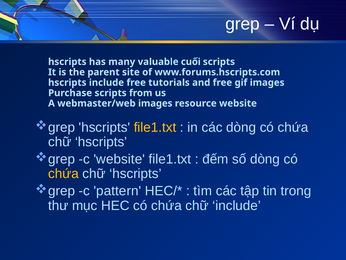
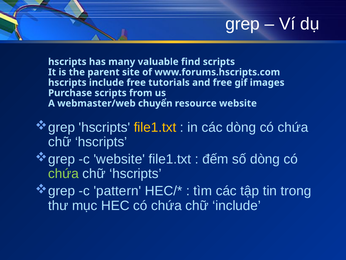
cuối: cuối -> find
webmaster/web images: images -> chuyển
chứa at (63, 173) colour: yellow -> light green
